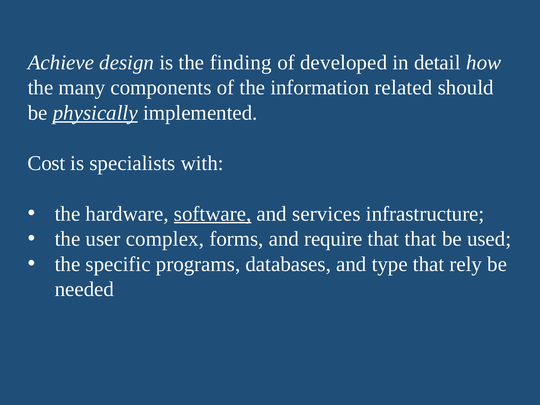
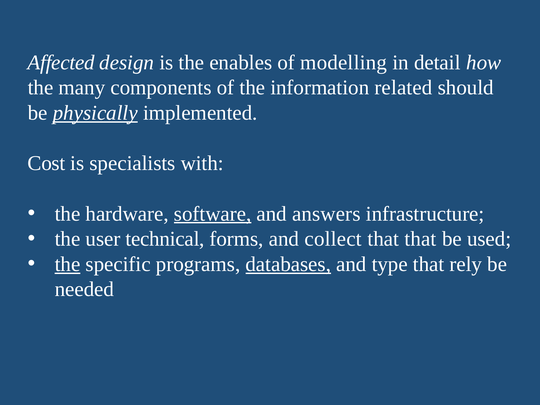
Achieve: Achieve -> Affected
finding: finding -> enables
developed: developed -> modelling
services: services -> answers
complex: complex -> technical
require: require -> collect
the at (68, 264) underline: none -> present
databases underline: none -> present
